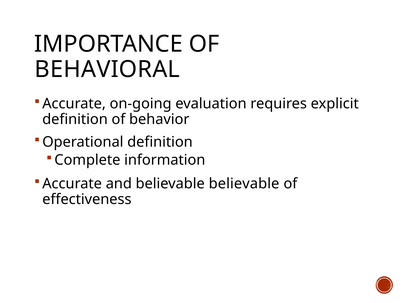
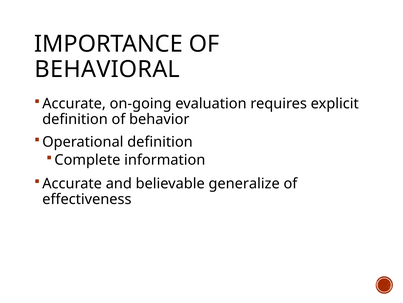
believable believable: believable -> generalize
